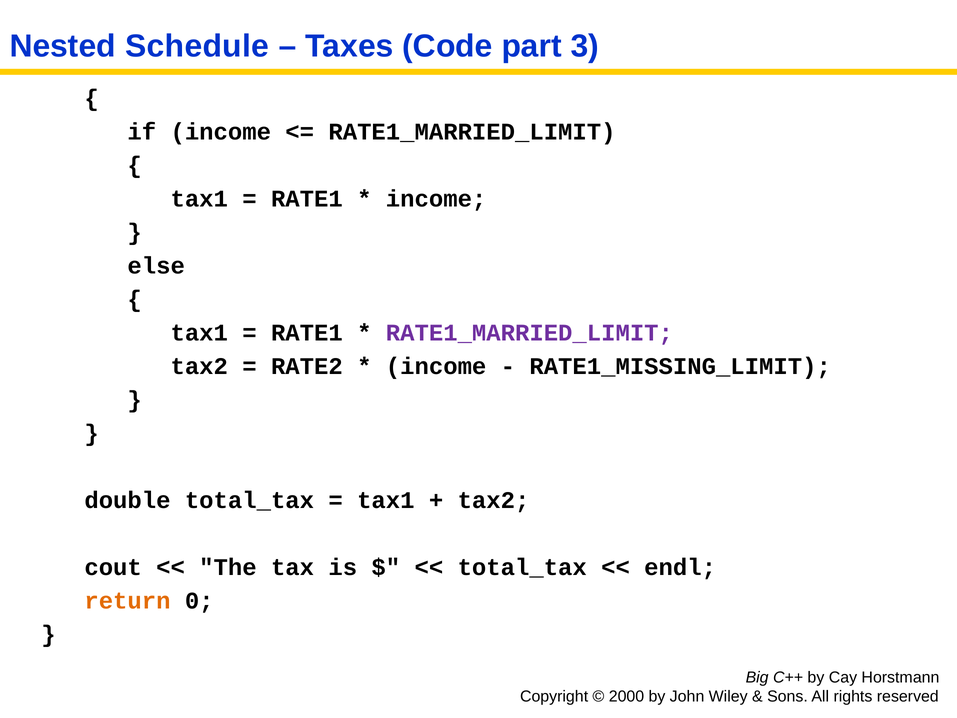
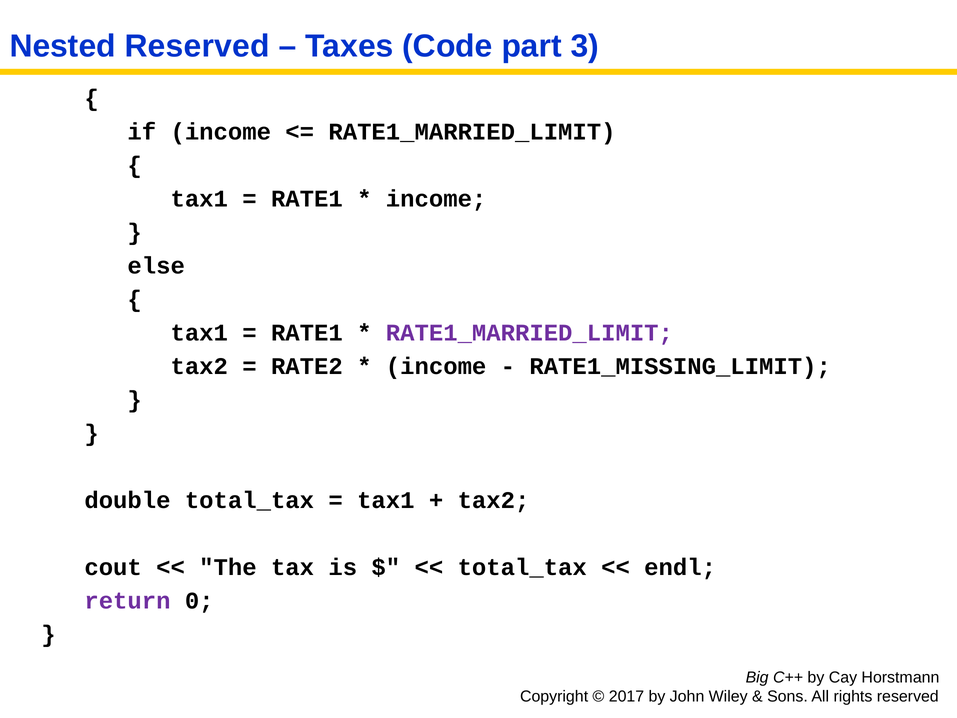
Nested Schedule: Schedule -> Reserved
return colour: orange -> purple
2000: 2000 -> 2017
